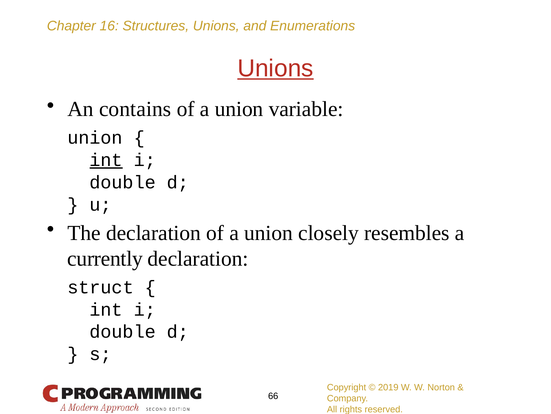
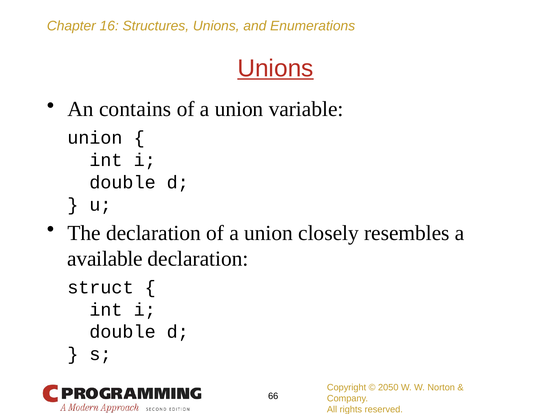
int at (106, 160) underline: present -> none
currently: currently -> available
2019: 2019 -> 2050
